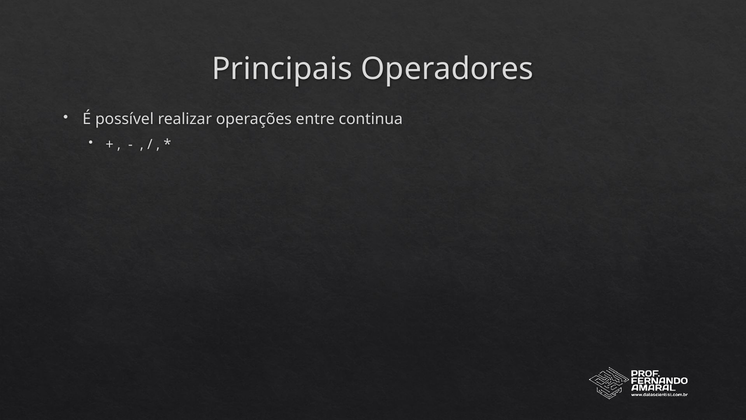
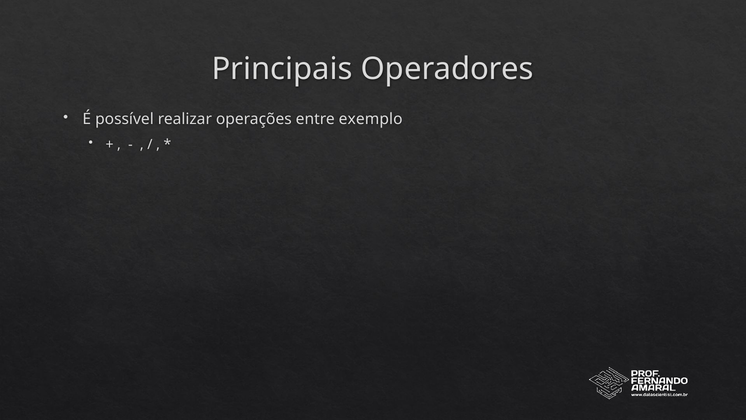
continua: continua -> exemplo
